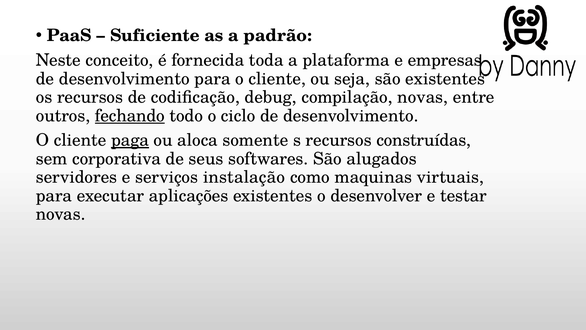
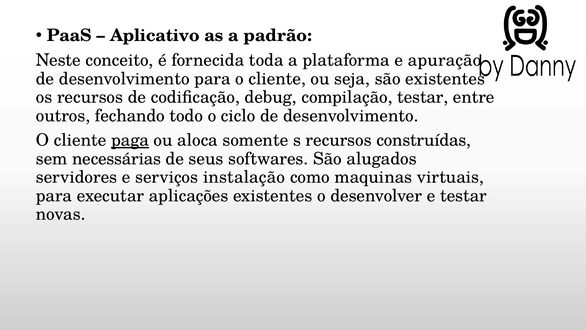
Suficiente: Suficiente -> Aplicativo
empresas: empresas -> apuração
compilação novas: novas -> testar
fechando underline: present -> none
corporativa: corporativa -> necessárias
